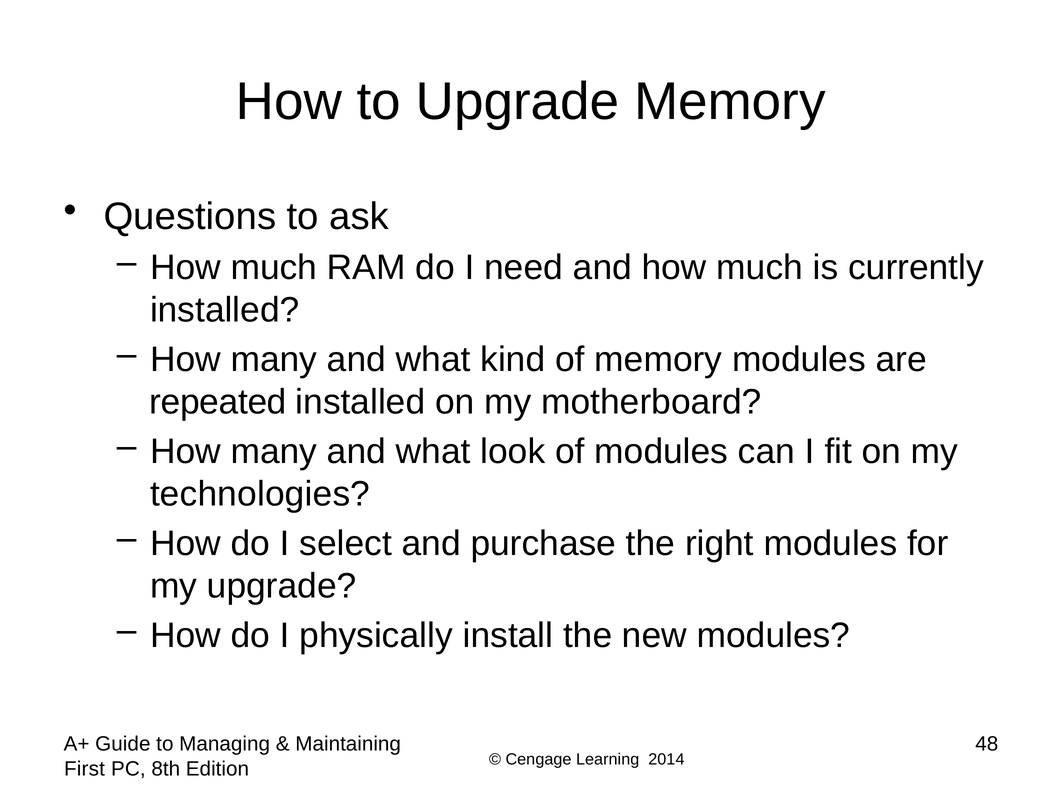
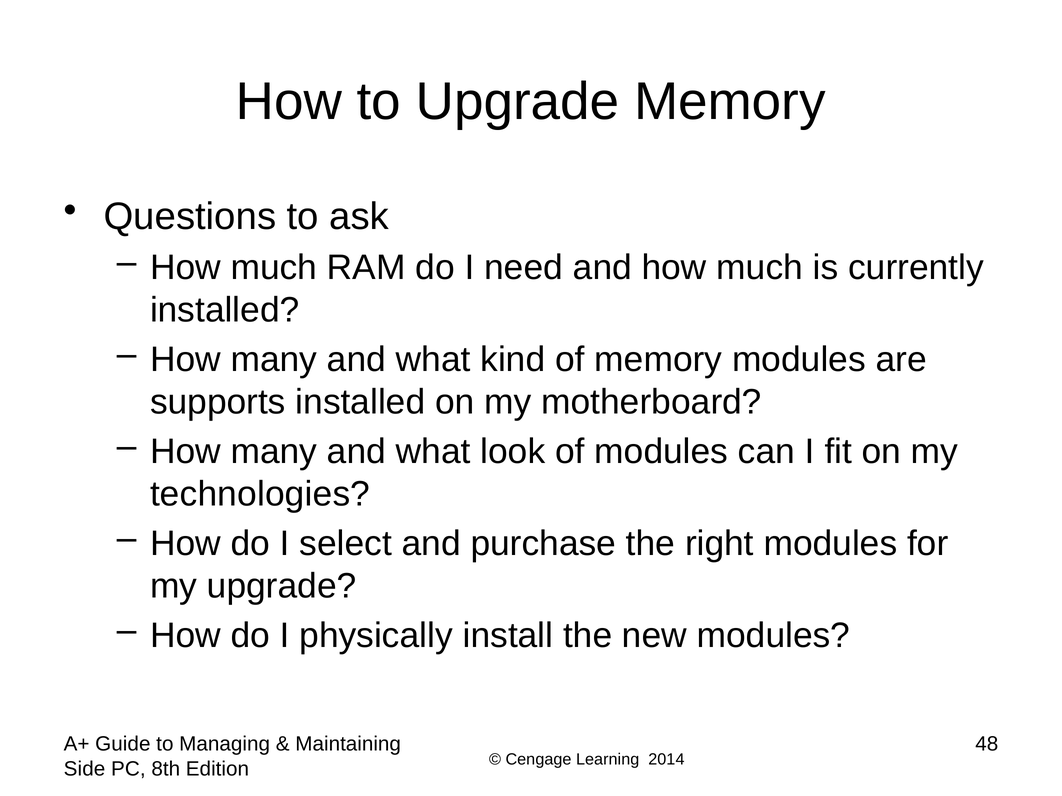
repeated: repeated -> supports
First: First -> Side
